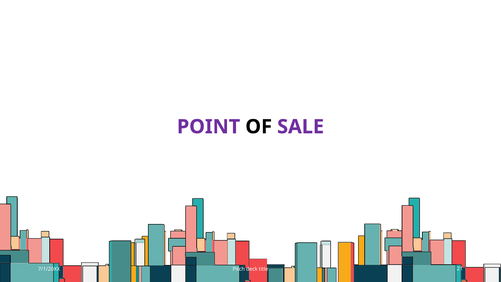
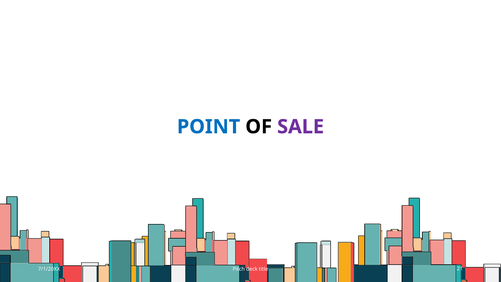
POINT colour: purple -> blue
